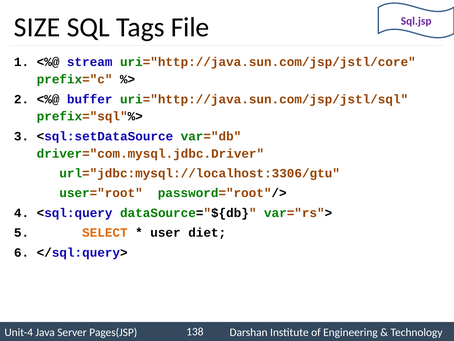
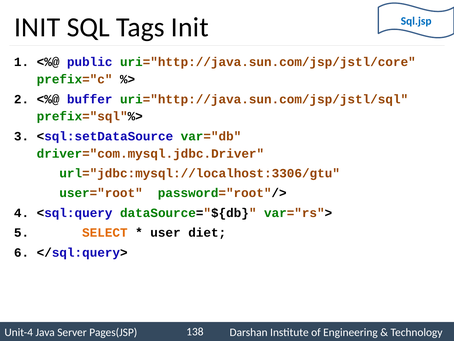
SIZE at (37, 27): SIZE -> INIT
Tags File: File -> Init
Sql.jsp colour: purple -> blue
stream: stream -> public
